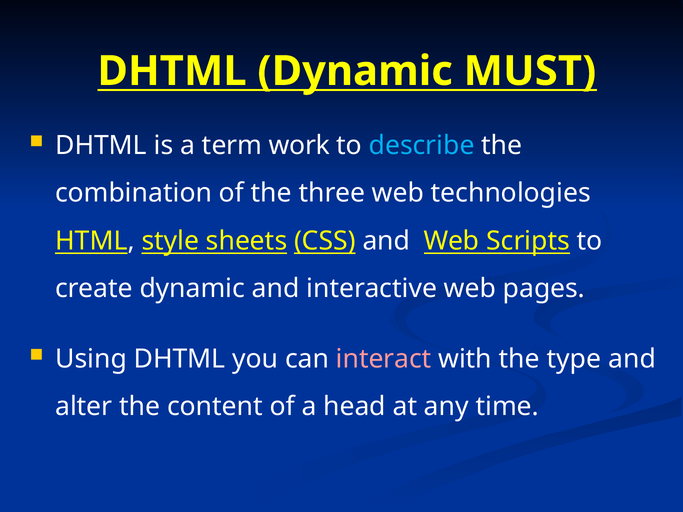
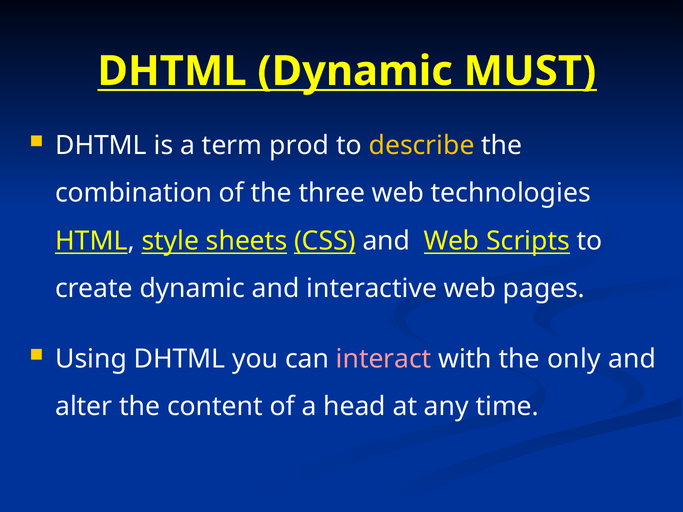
work: work -> prod
describe colour: light blue -> yellow
type: type -> only
